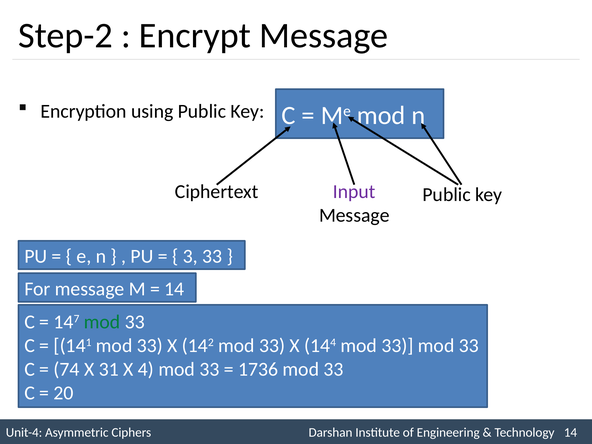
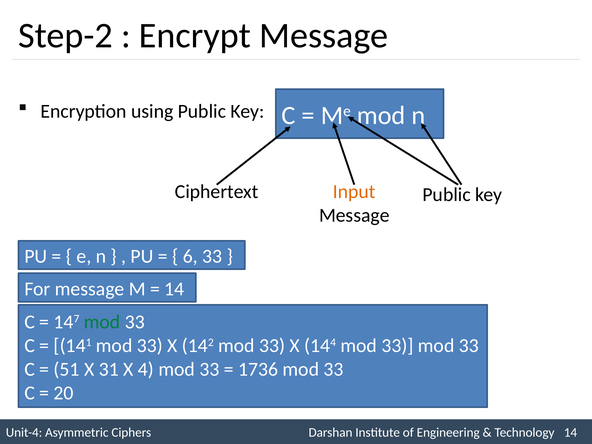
Input colour: purple -> orange
3: 3 -> 6
74: 74 -> 51
